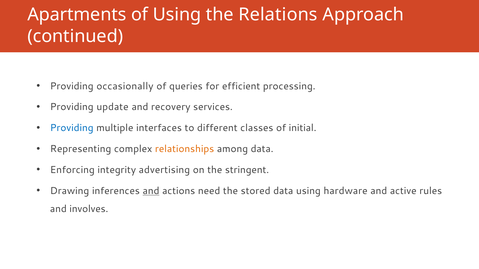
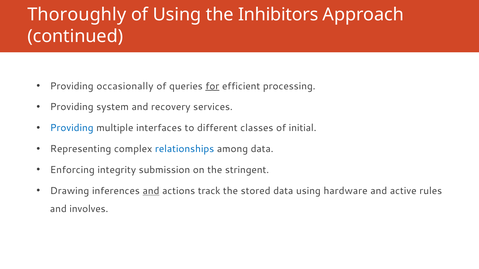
Apartments: Apartments -> Thoroughly
Relations: Relations -> Inhibitors
for underline: none -> present
update: update -> system
relationships colour: orange -> blue
advertising: advertising -> submission
need: need -> track
